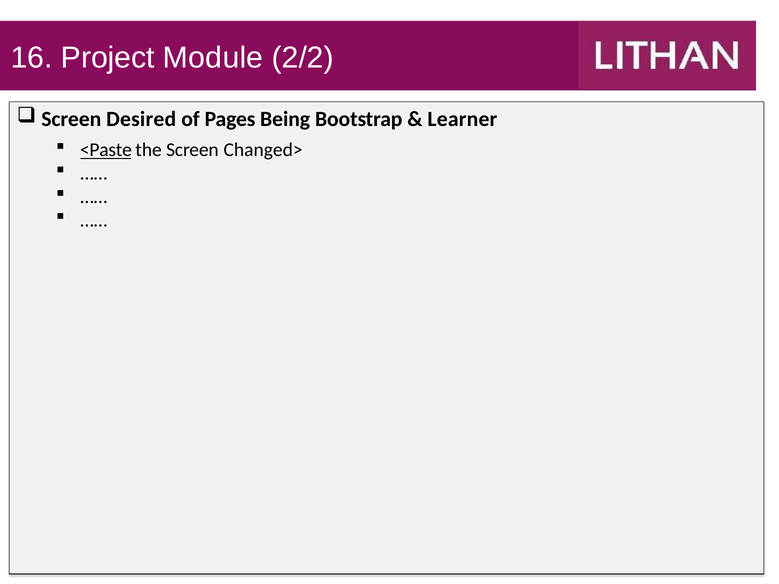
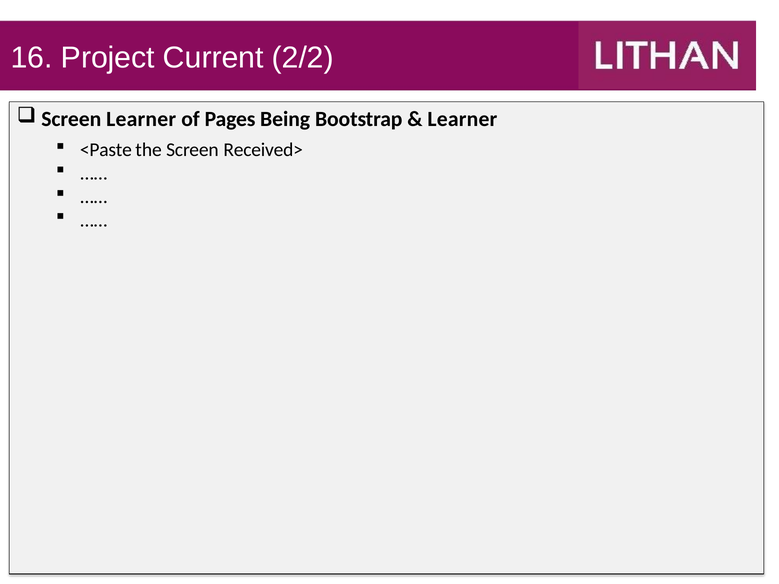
Module: Module -> Current
Screen Desired: Desired -> Learner
<Paste underline: present -> none
Changed>: Changed> -> Received>
